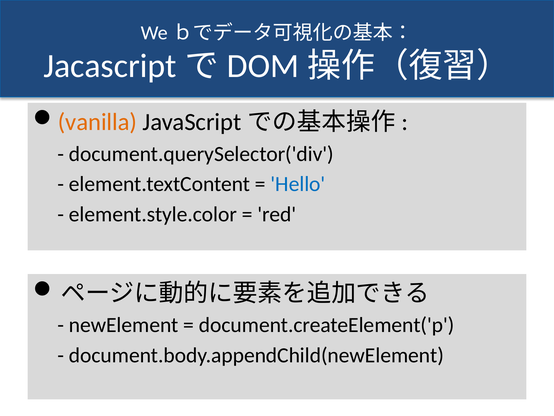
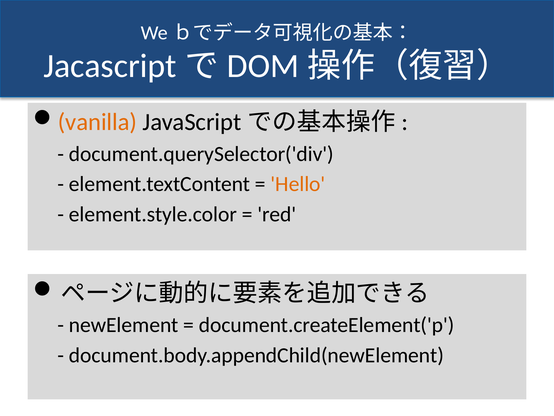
Hello colour: blue -> orange
